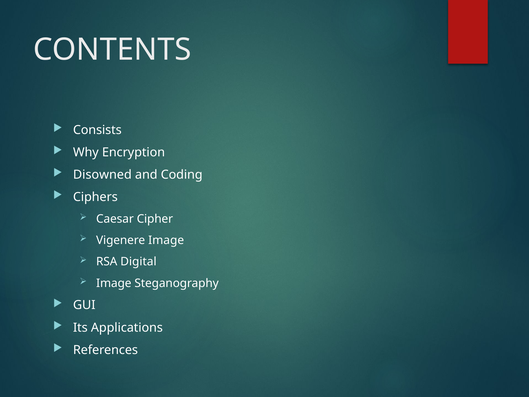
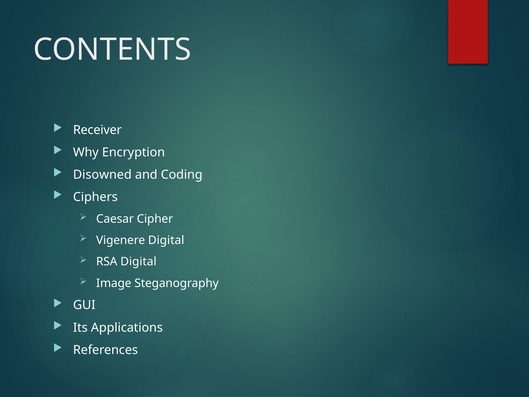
Consists: Consists -> Receiver
Vigenere Image: Image -> Digital
